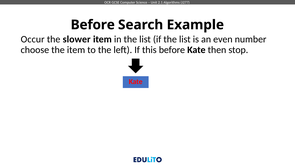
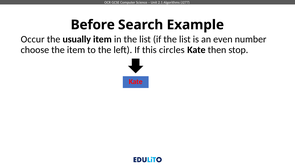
slower: slower -> usually
this before: before -> circles
